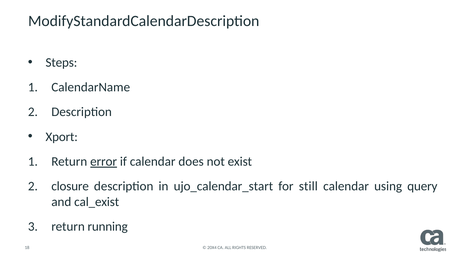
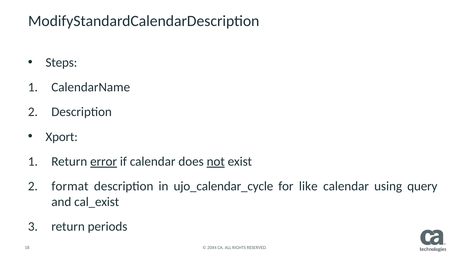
not underline: none -> present
closure: closure -> format
ujo_calendar_start: ujo_calendar_start -> ujo_calendar_cycle
still: still -> like
running: running -> periods
